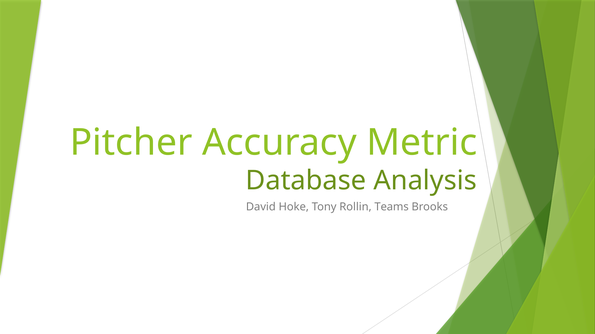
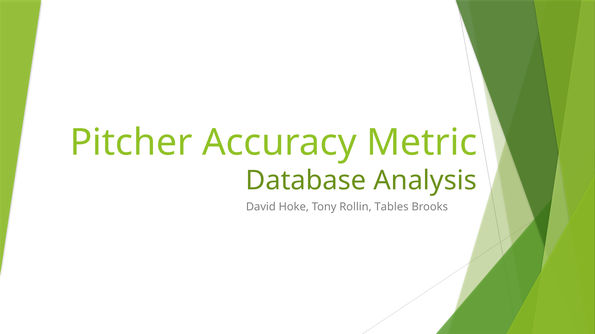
Teams: Teams -> Tables
